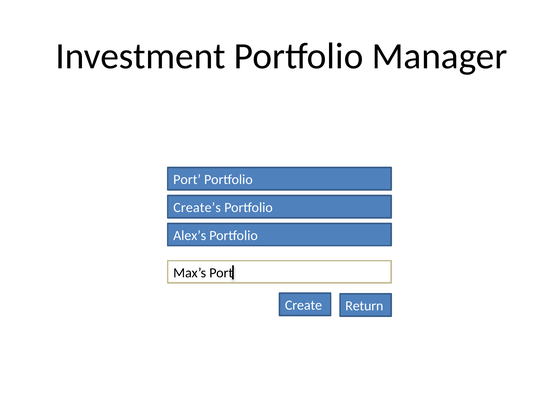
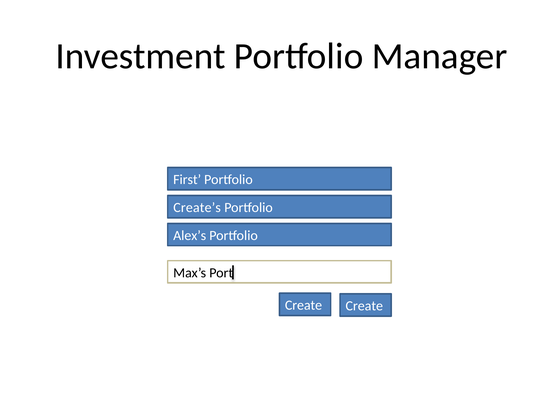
Port at (187, 180): Port -> First
Create Return: Return -> Create
